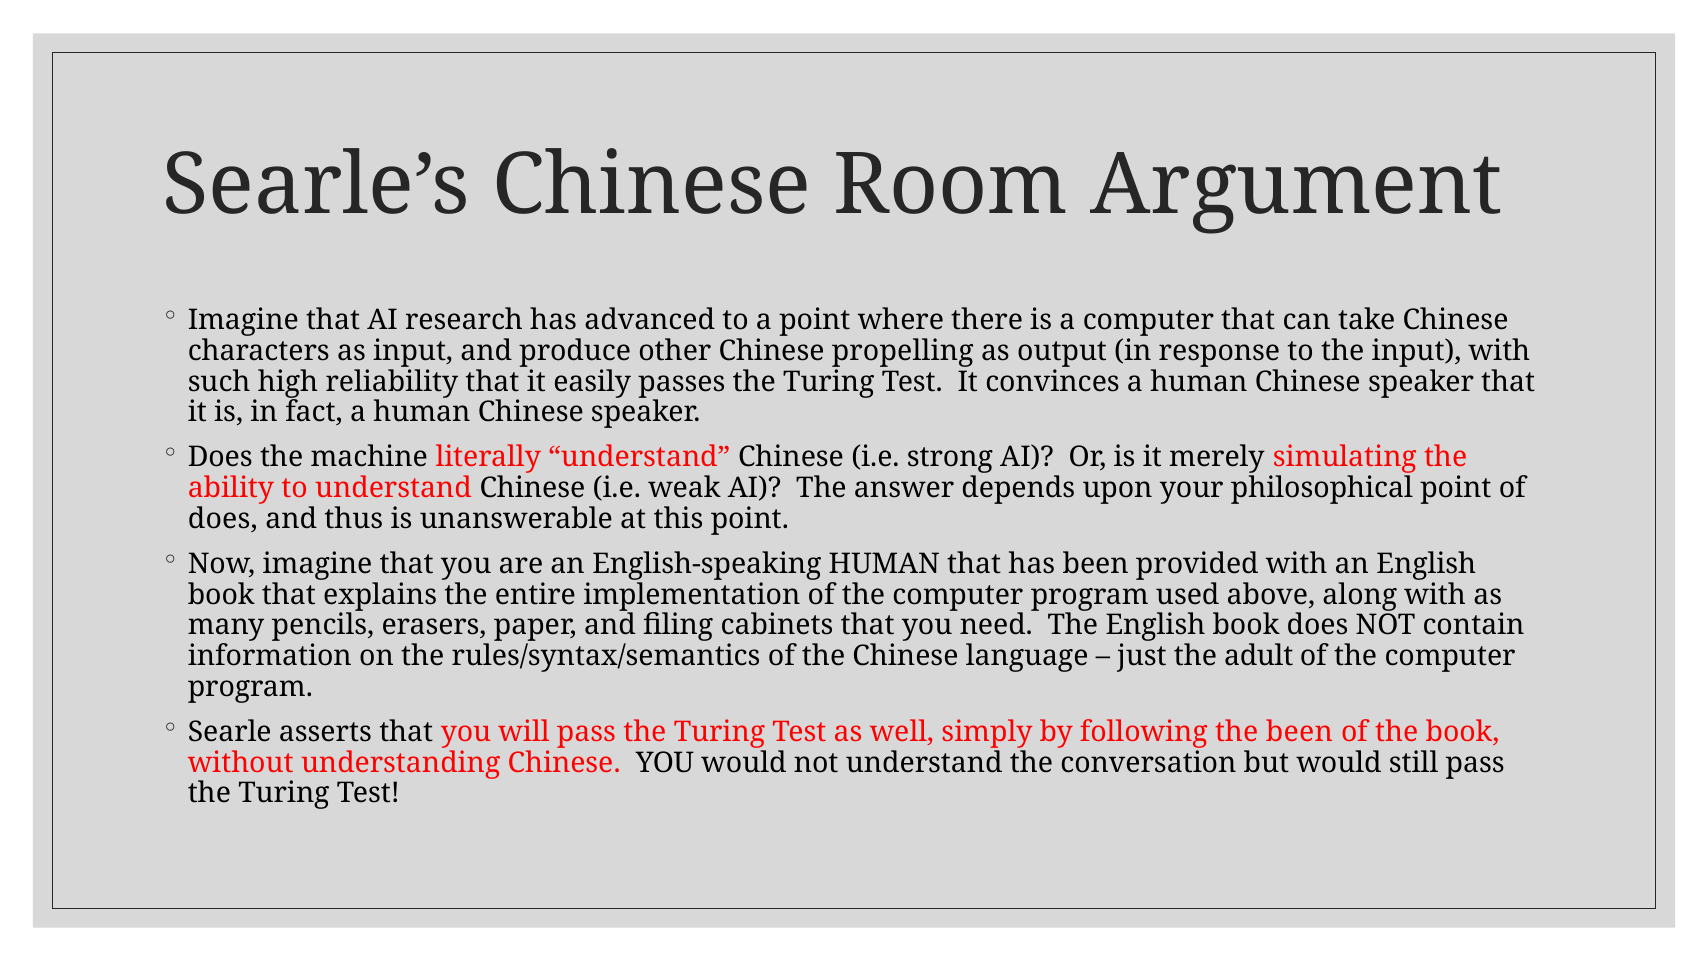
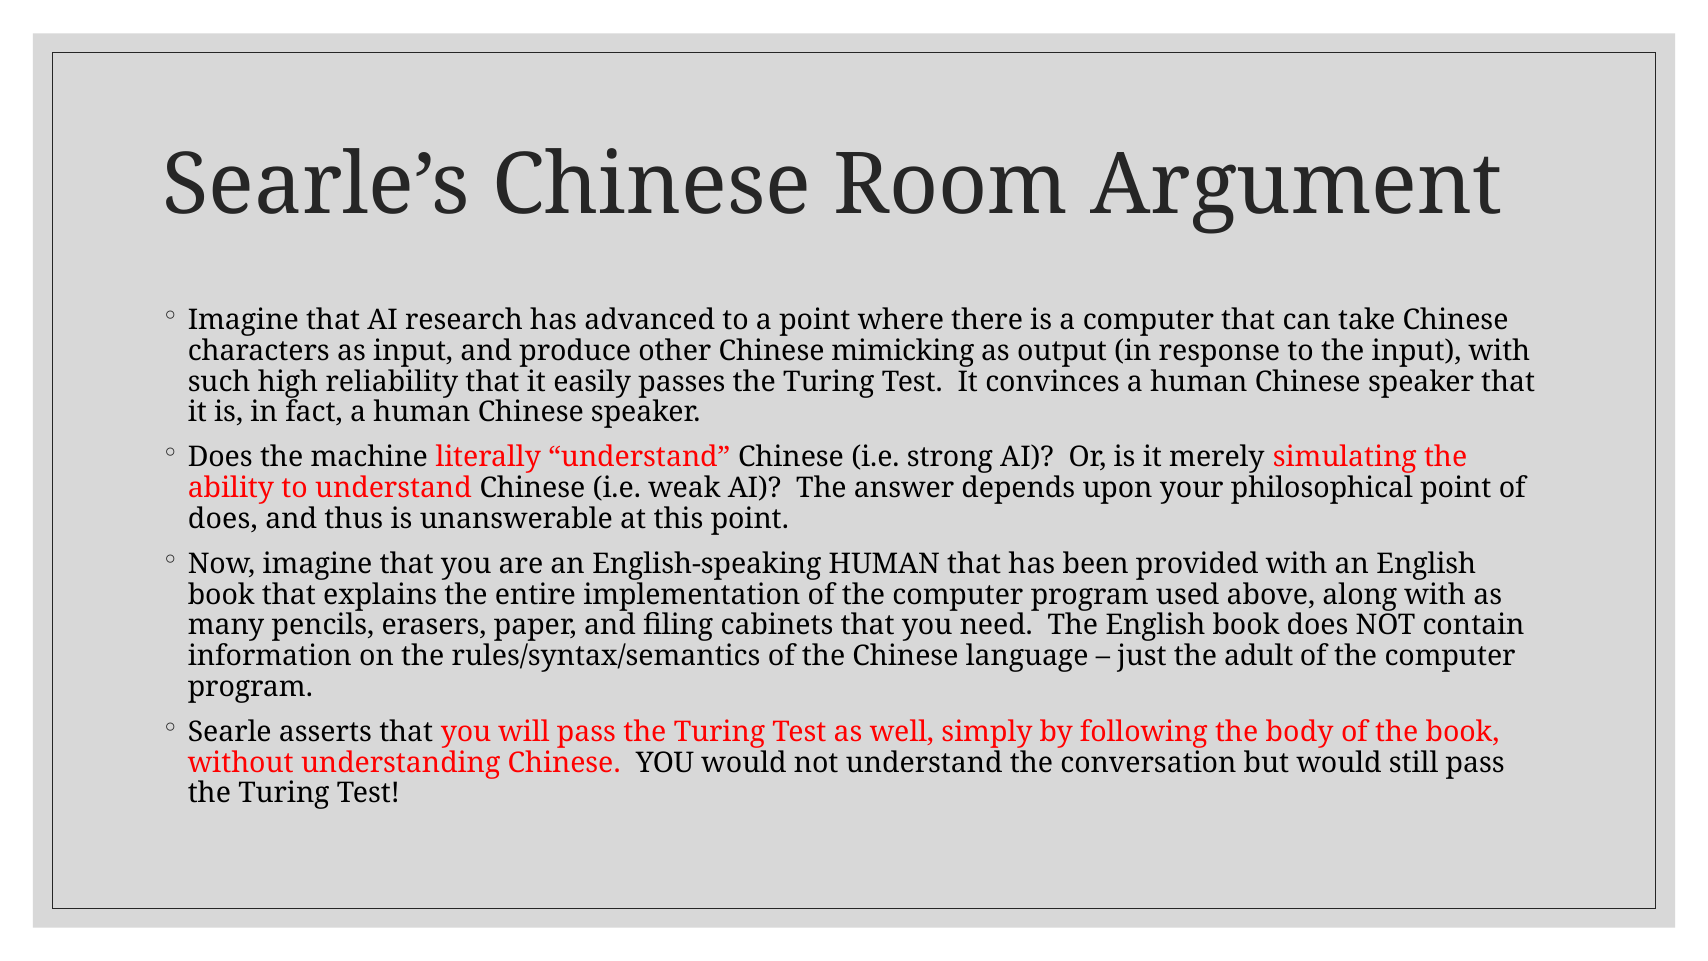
propelling: propelling -> mimicking
the been: been -> body
